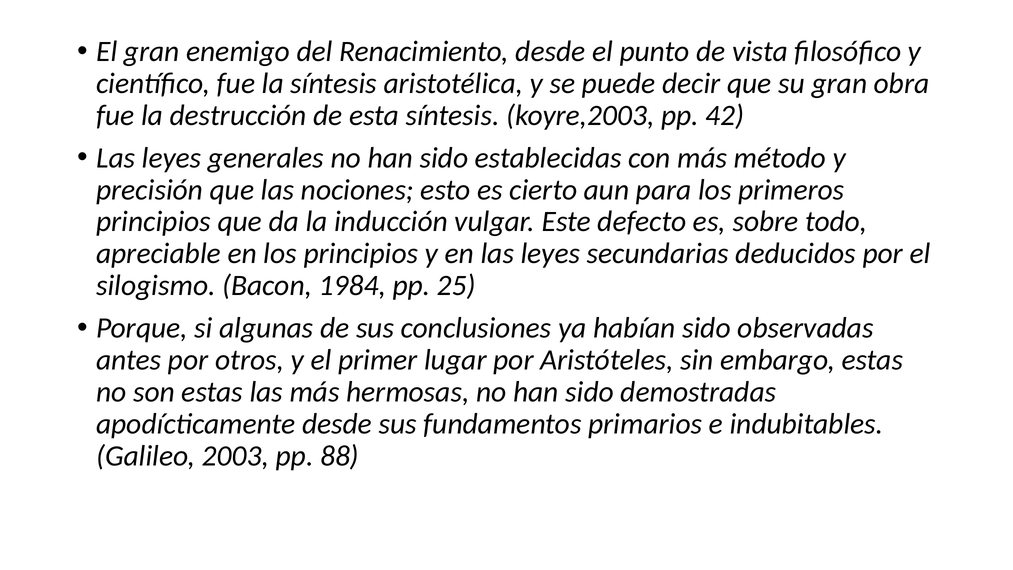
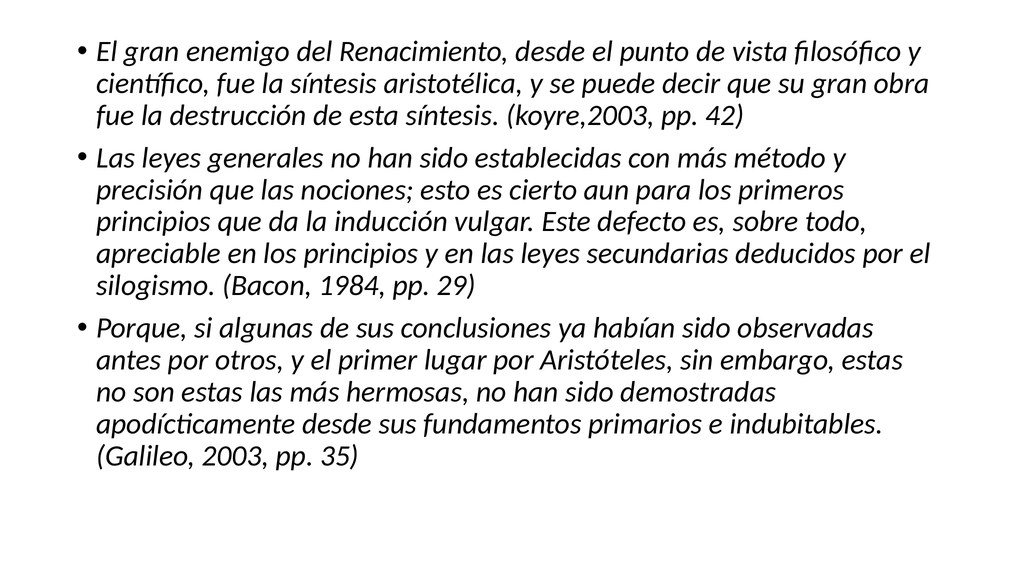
25: 25 -> 29
88: 88 -> 35
